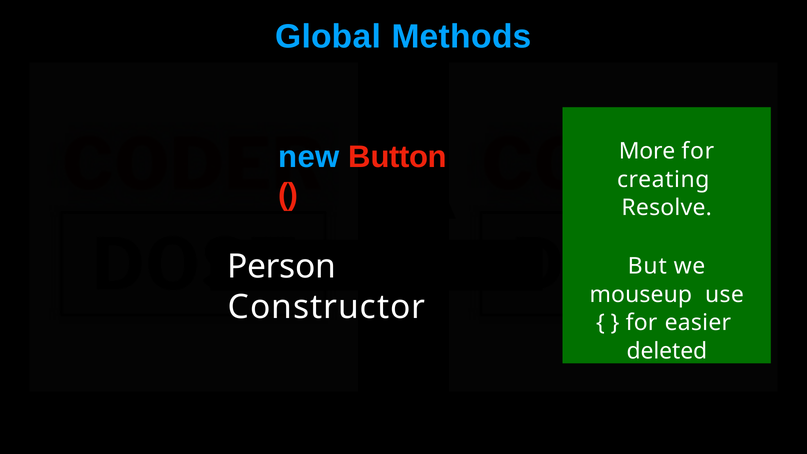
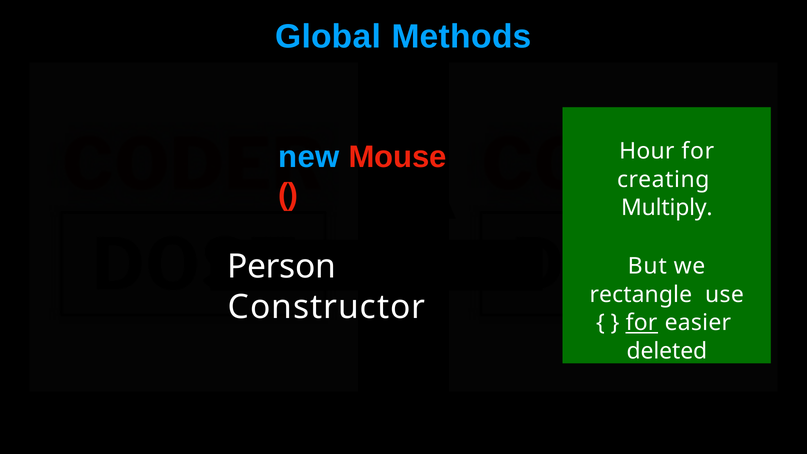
Button: Button -> Mouse
More: More -> Hour
Resolve: Resolve -> Multiply
mouseup: mouseup -> rectangle
for at (641, 323) underline: none -> present
